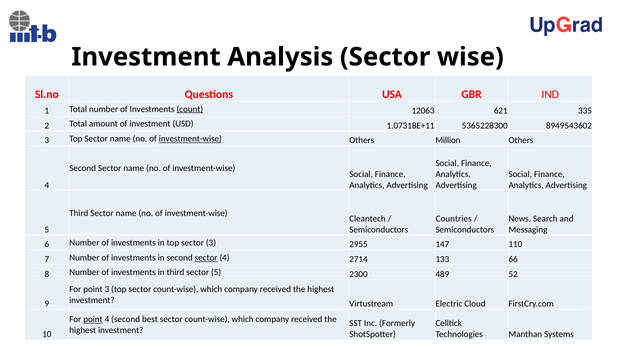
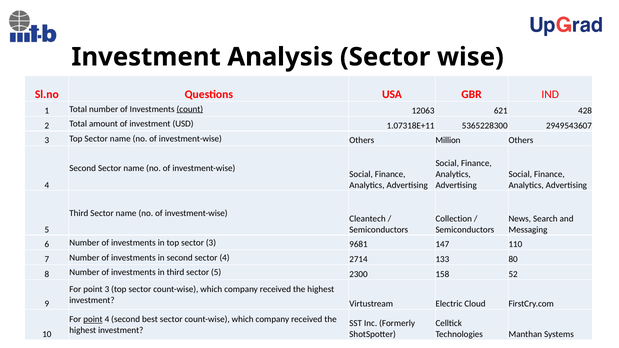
335: 335 -> 428
8949543602: 8949543602 -> 2949543607
investment-wise at (190, 139) underline: present -> none
Countries: Countries -> Collection
2955: 2955 -> 9681
sector at (206, 258) underline: present -> none
66: 66 -> 80
489: 489 -> 158
